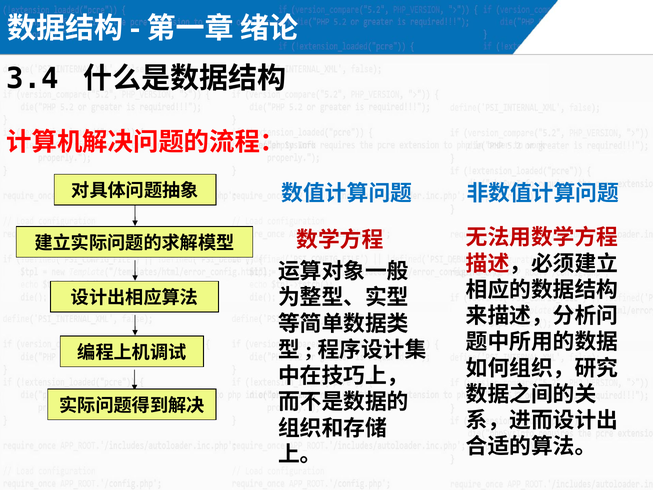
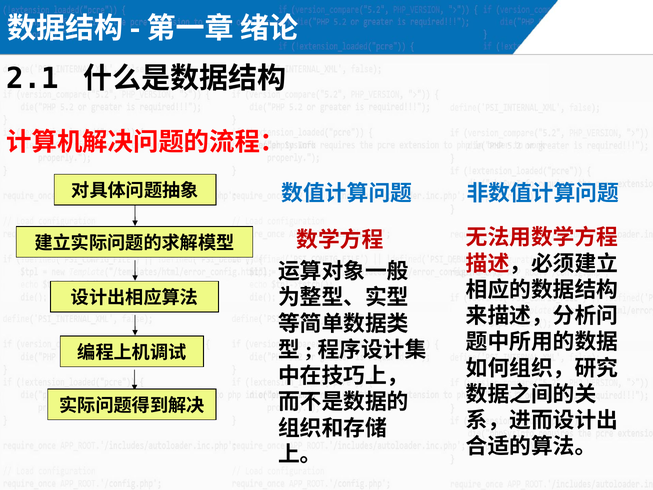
3.4: 3.4 -> 2.1
